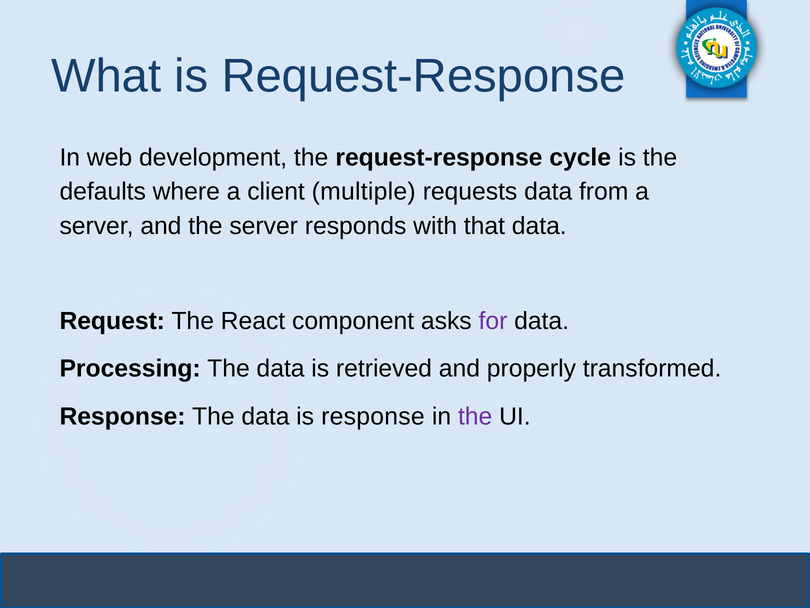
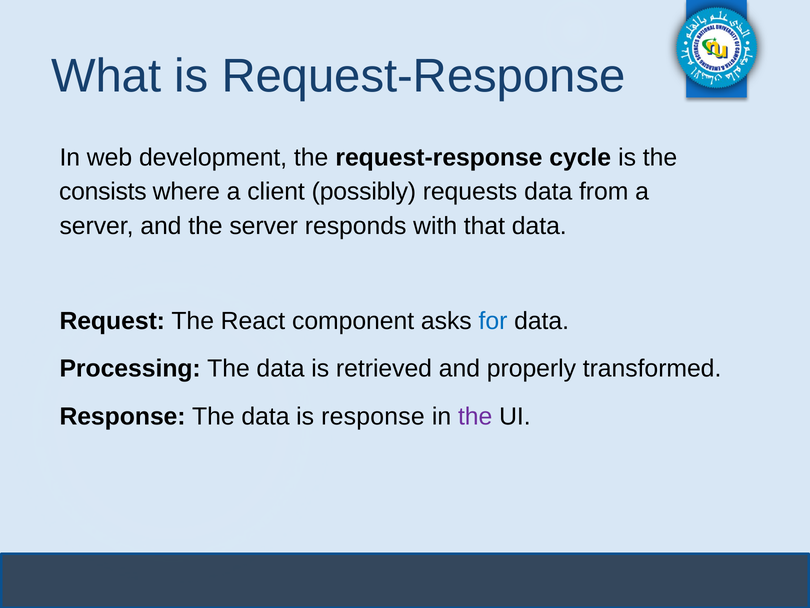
defaults: defaults -> consists
multiple: multiple -> possibly
for colour: purple -> blue
